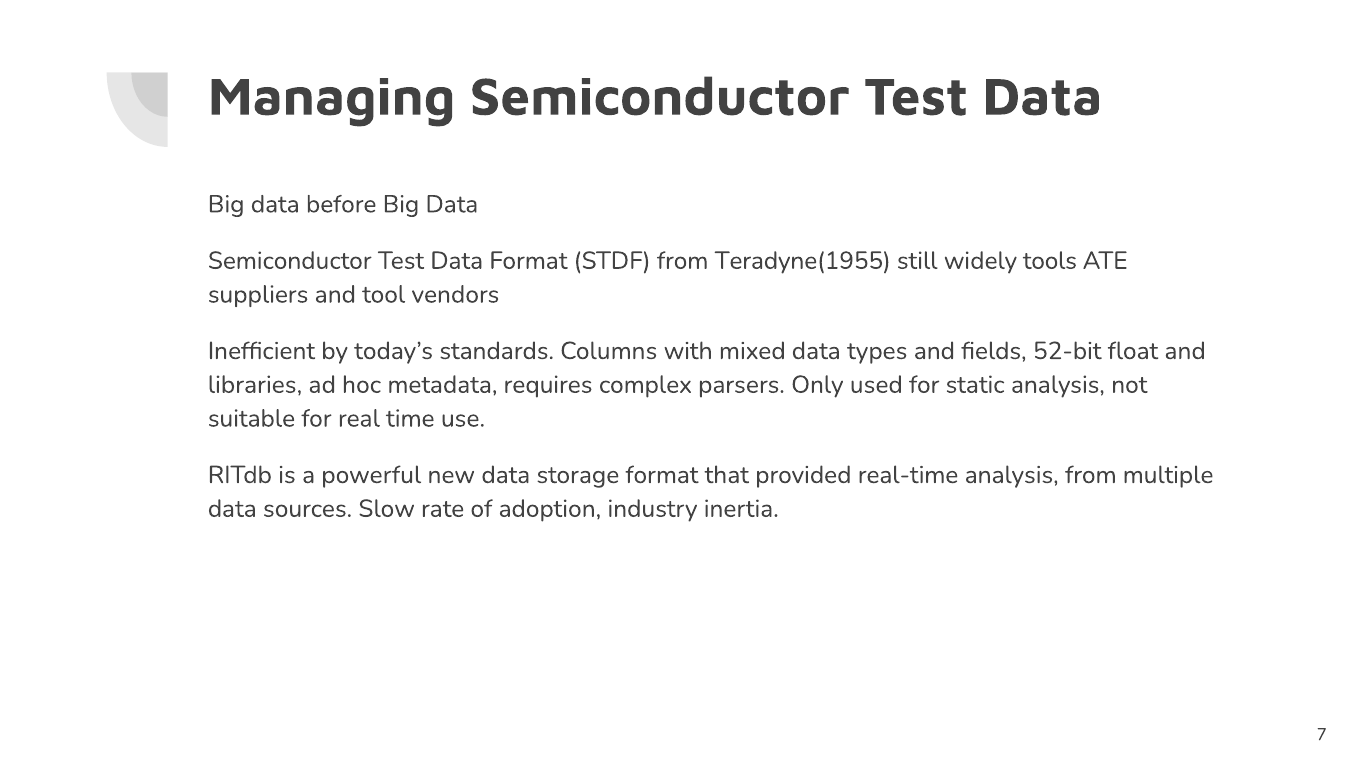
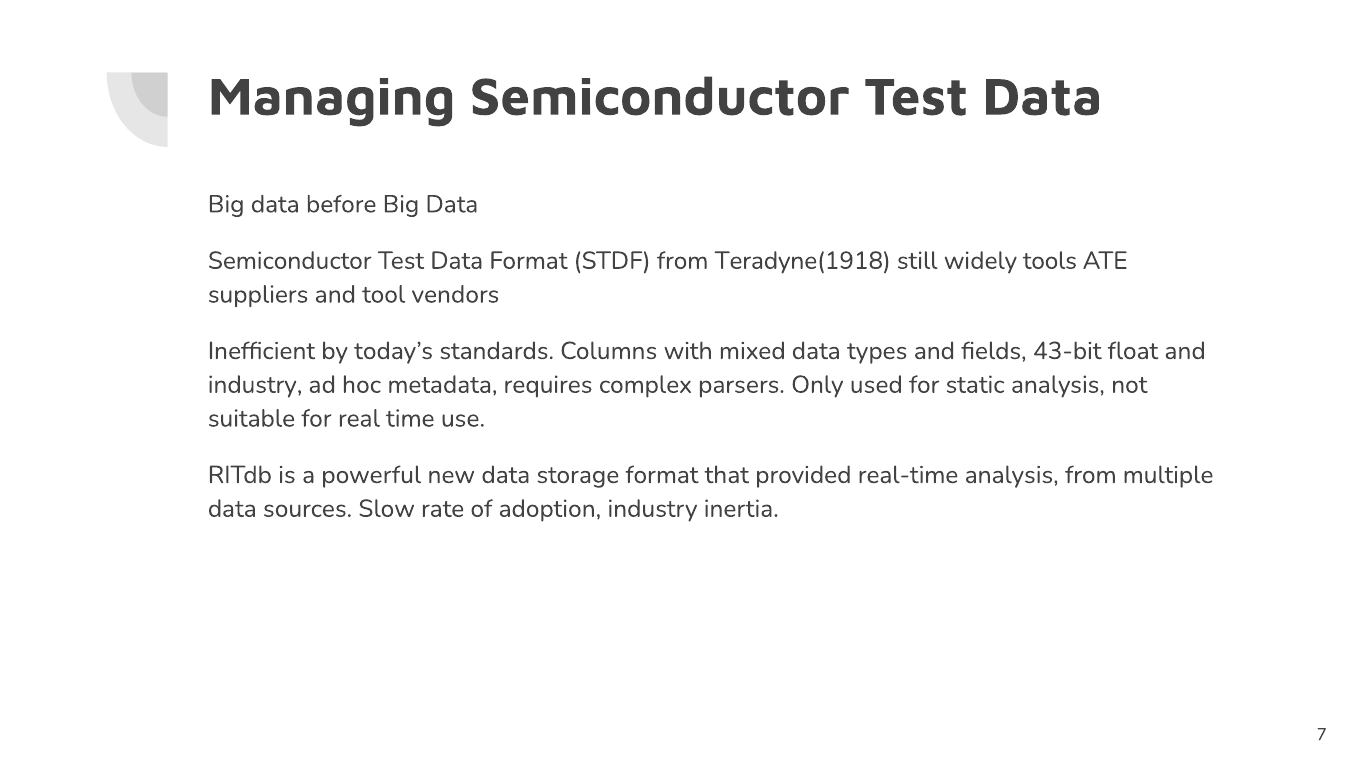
Teradyne(1955: Teradyne(1955 -> Teradyne(1918
52-bit: 52-bit -> 43-bit
libraries at (255, 385): libraries -> industry
